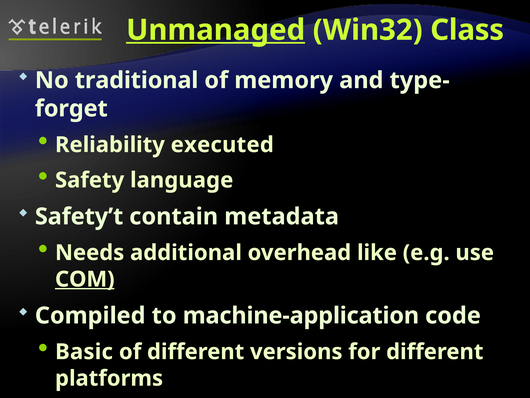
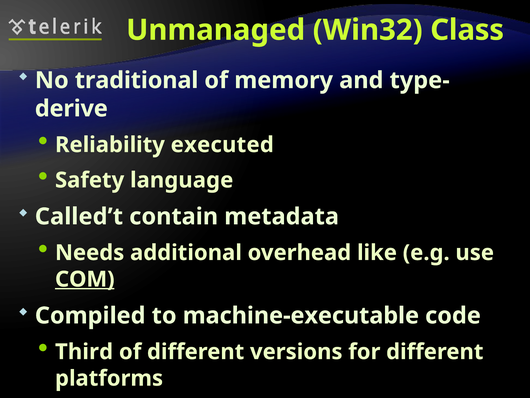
Unmanaged underline: present -> none
forget: forget -> derive
Safety’t: Safety’t -> Called’t
machine-application: machine-application -> machine-executable
Basic: Basic -> Third
